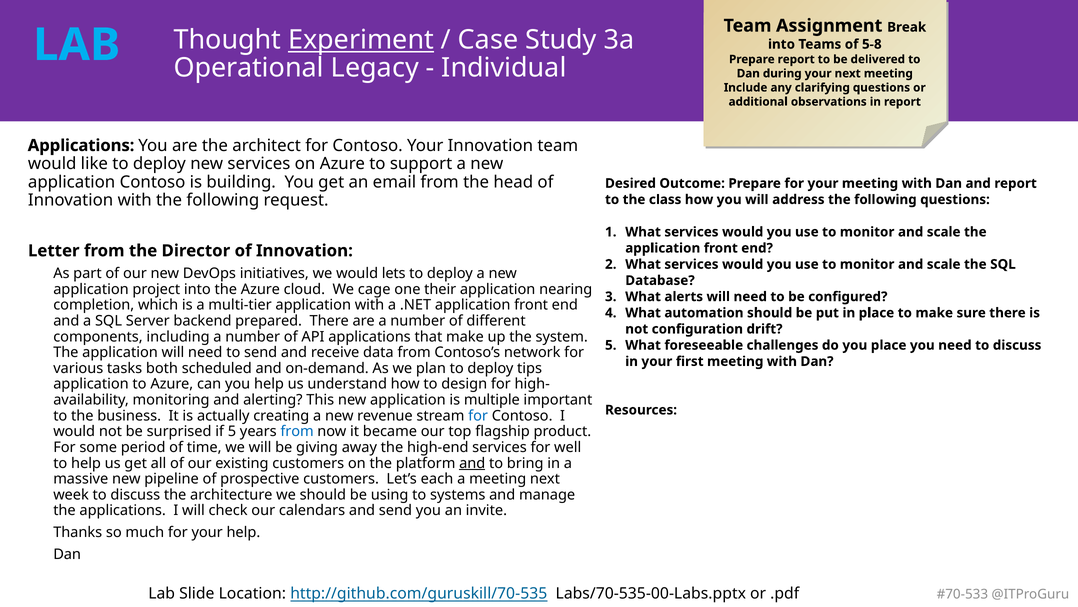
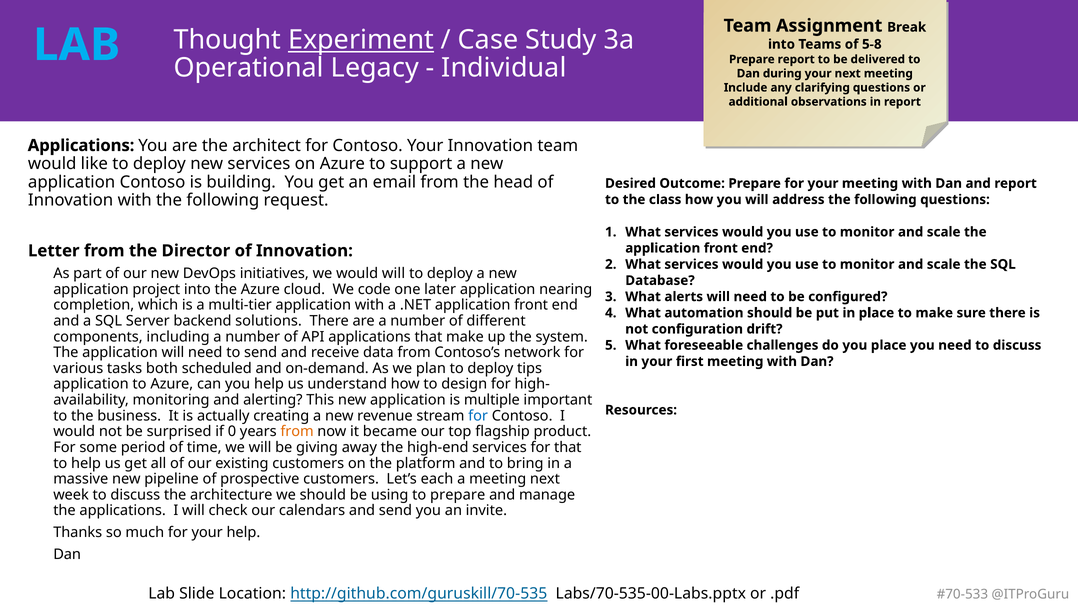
would lets: lets -> will
cage: cage -> code
their: their -> later
prepared: prepared -> solutions
if 5: 5 -> 0
from at (297, 431) colour: blue -> orange
for well: well -> that
and at (472, 463) underline: present -> none
to systems: systems -> prepare
